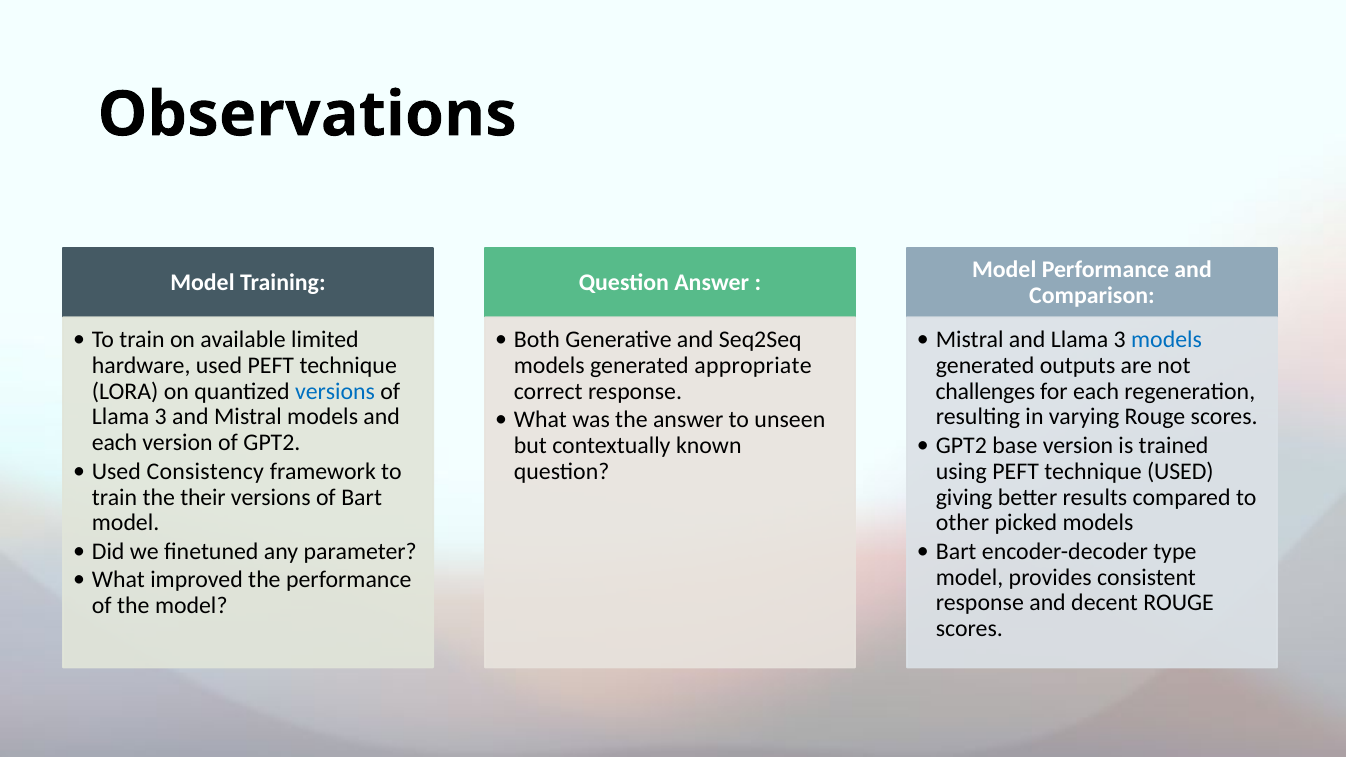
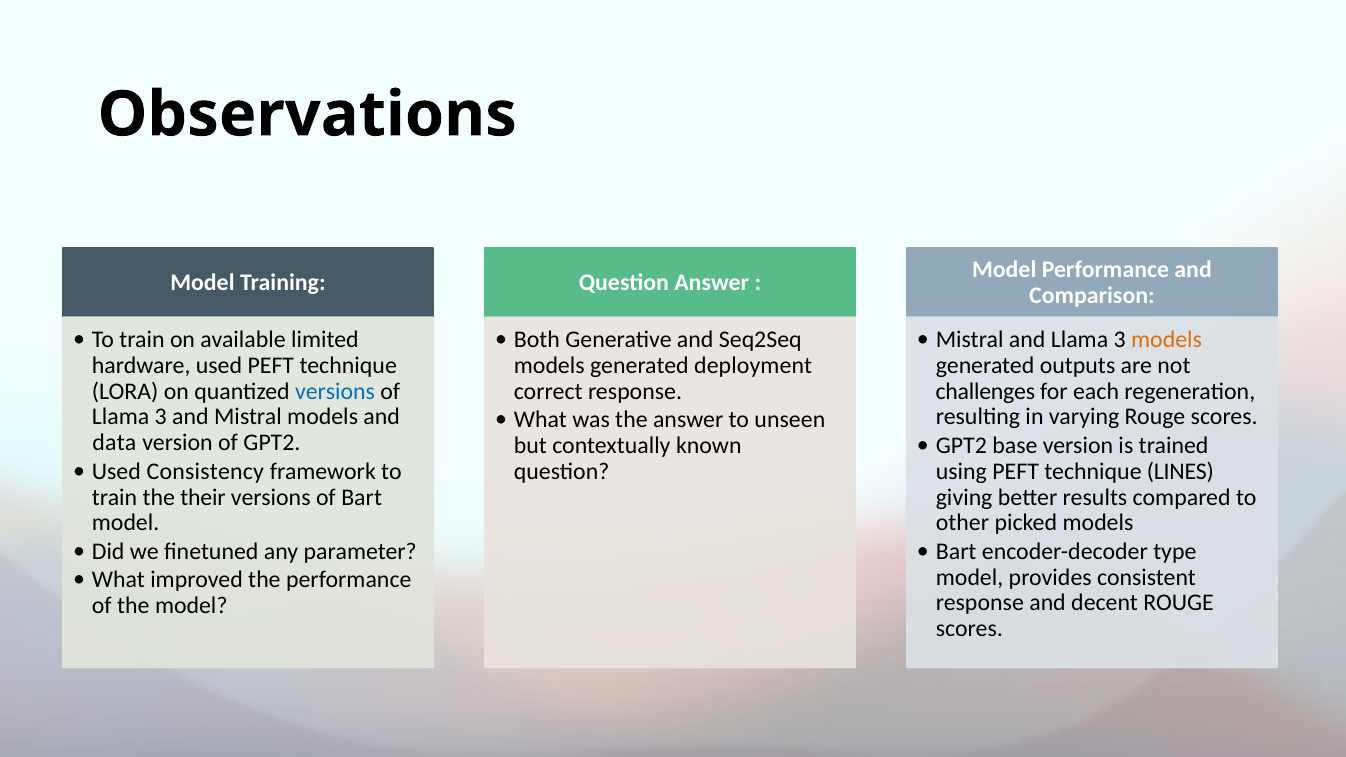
models at (1167, 340) colour: blue -> orange
appropriate: appropriate -> deployment
each at (115, 443): each -> data
technique USED: USED -> LINES
